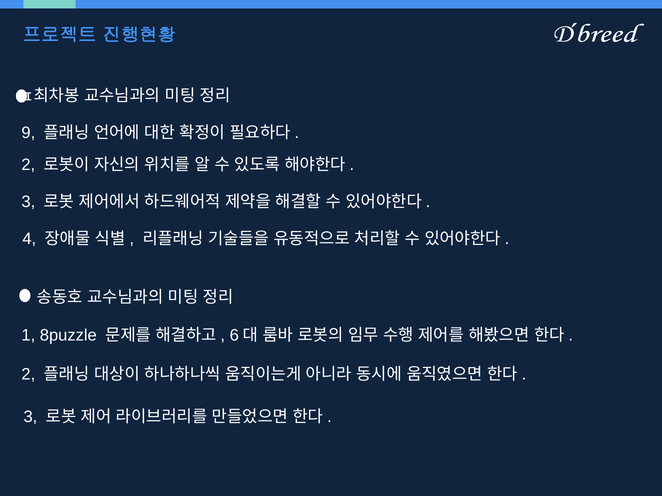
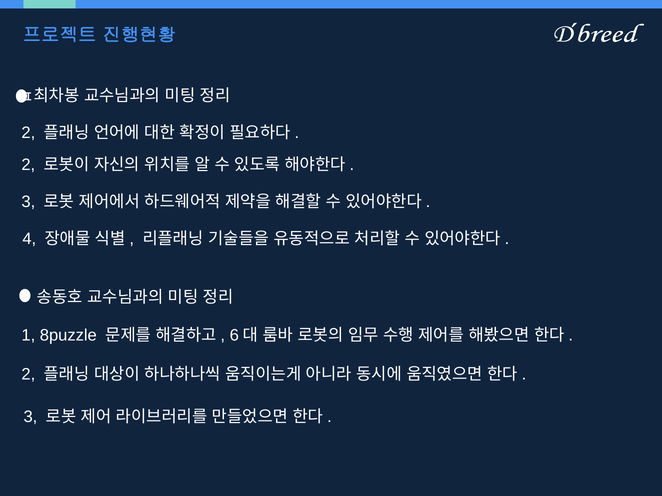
9 at (28, 133): 9 -> 2
